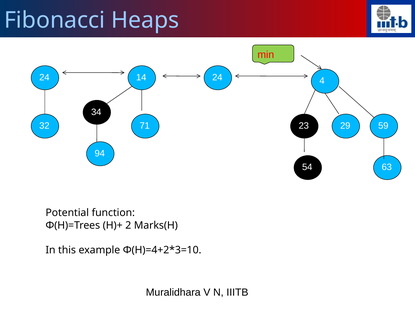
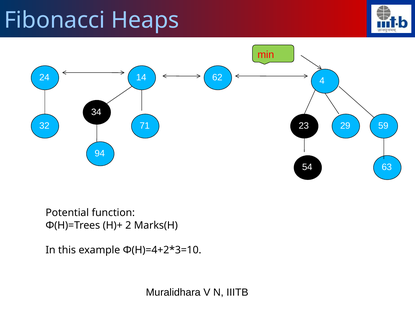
14 24: 24 -> 62
